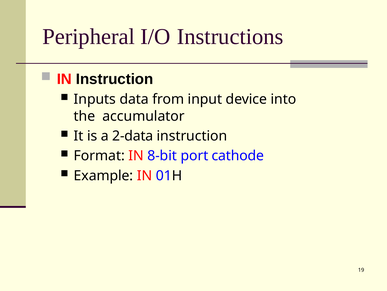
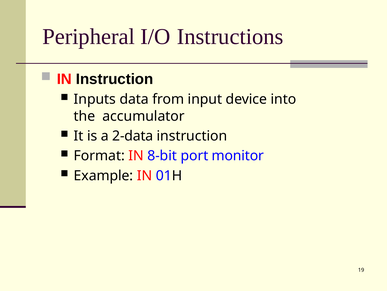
cathode: cathode -> monitor
